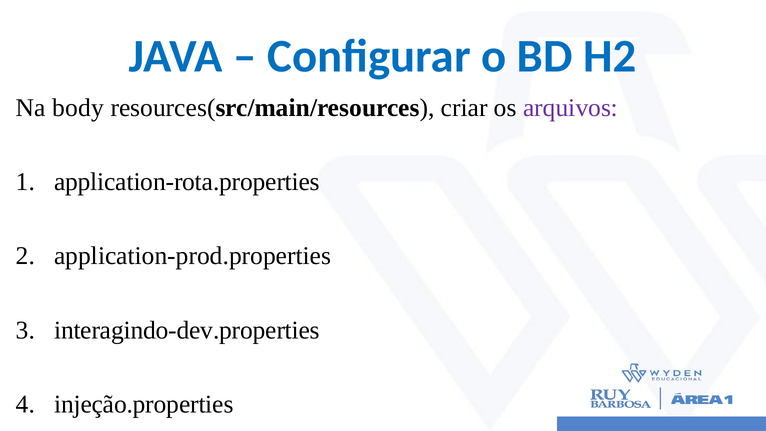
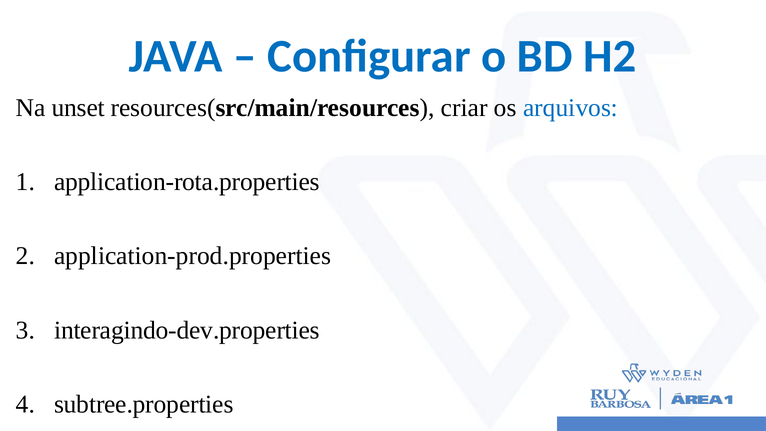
body: body -> unset
arquivos colour: purple -> blue
injeção.properties: injeção.properties -> subtree.properties
